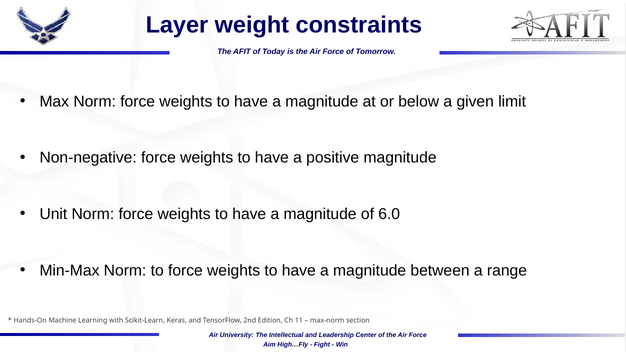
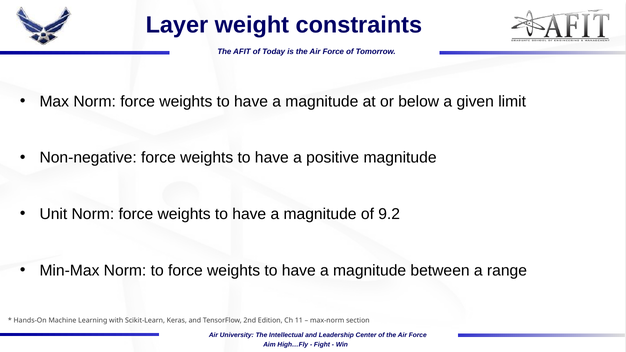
6.0: 6.0 -> 9.2
